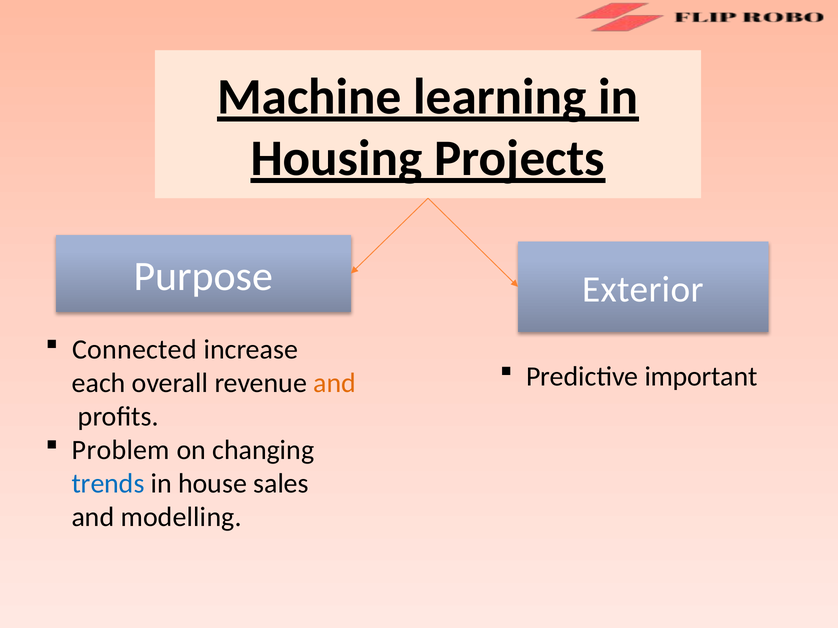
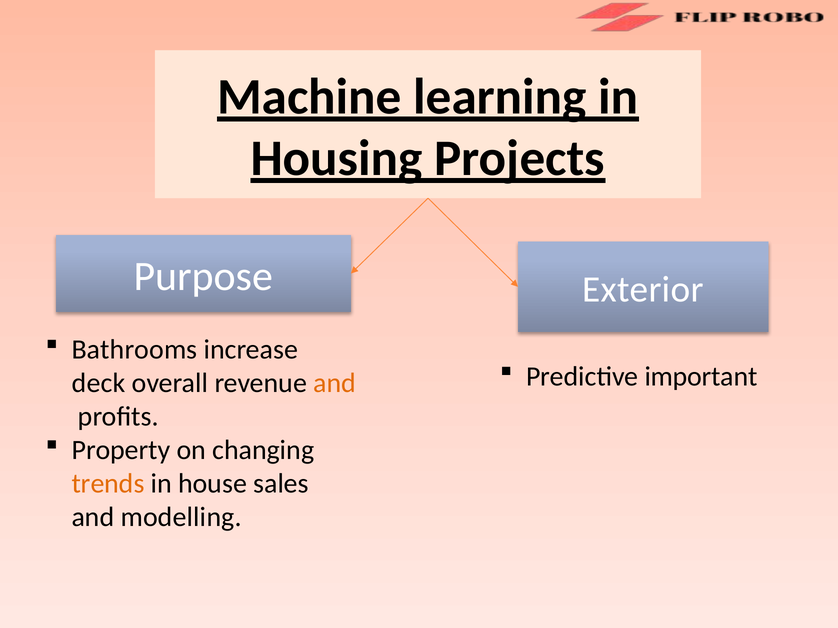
Connected: Connected -> Bathrooms
each: each -> deck
Problem: Problem -> Property
trends colour: blue -> orange
